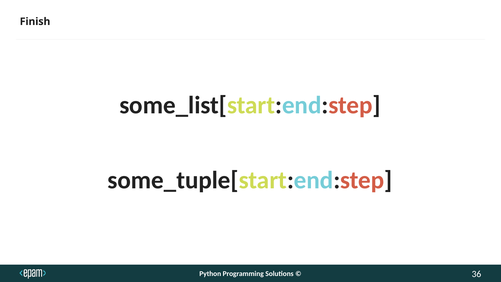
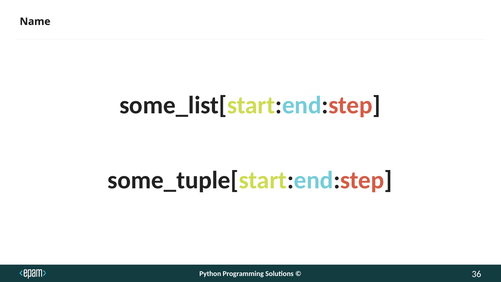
Finish: Finish -> Name
